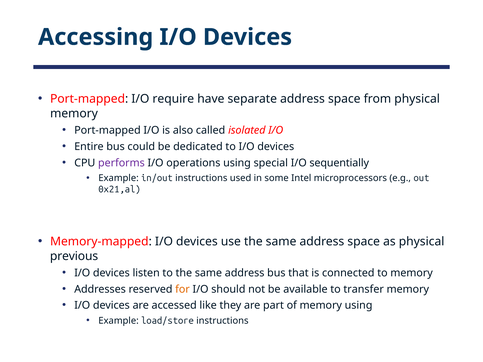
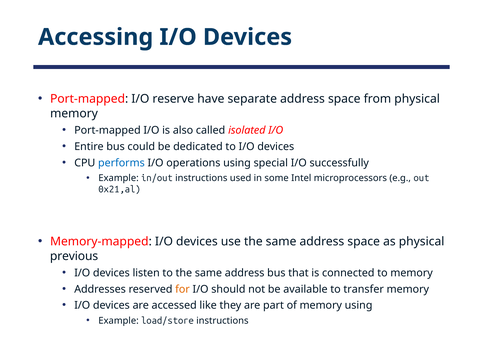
require: require -> reserve
performs colour: purple -> blue
sequentially: sequentially -> successfully
